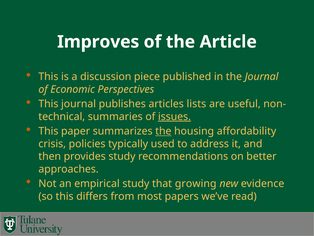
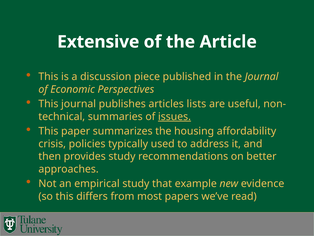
Improves: Improves -> Extensive
the at (163, 131) underline: present -> none
growing: growing -> example
